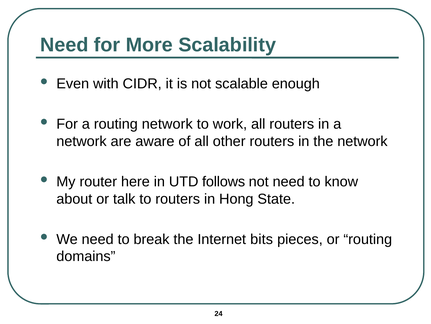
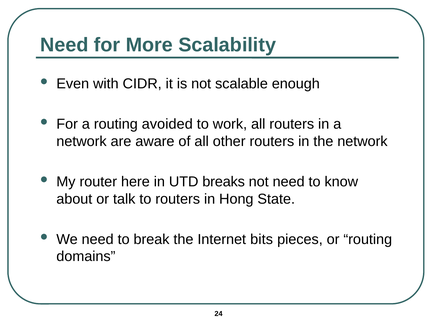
routing network: network -> avoided
follows: follows -> breaks
